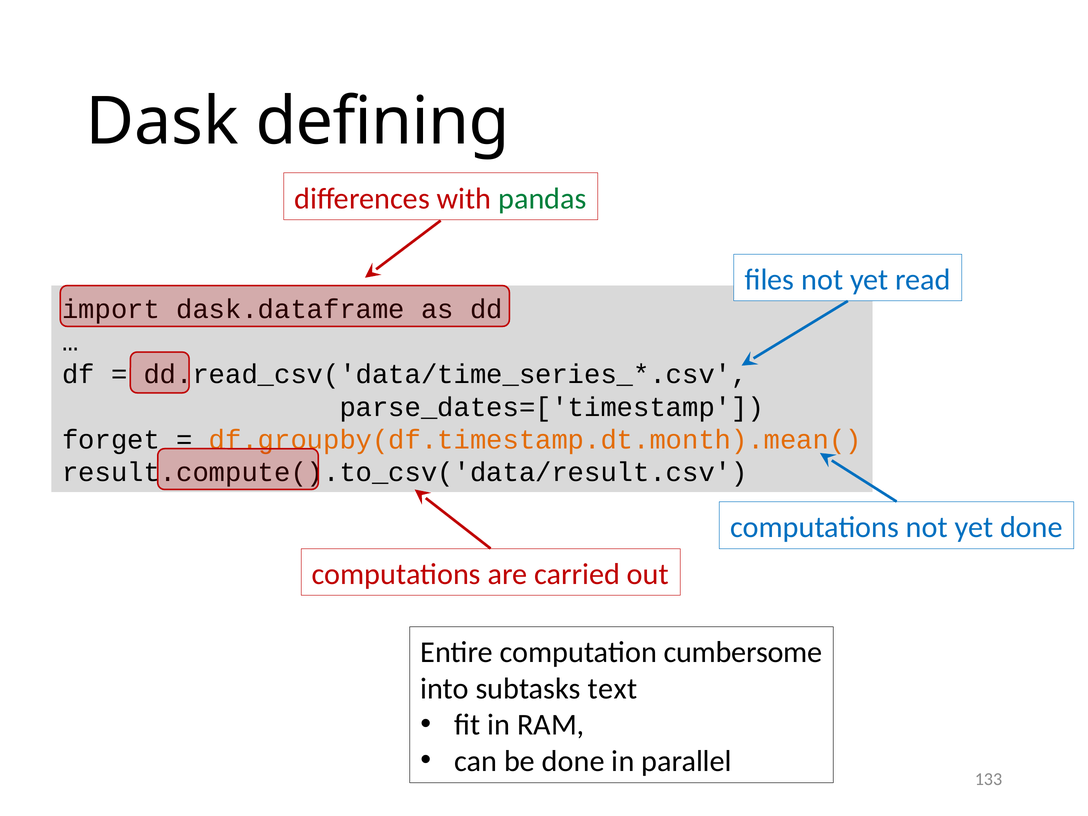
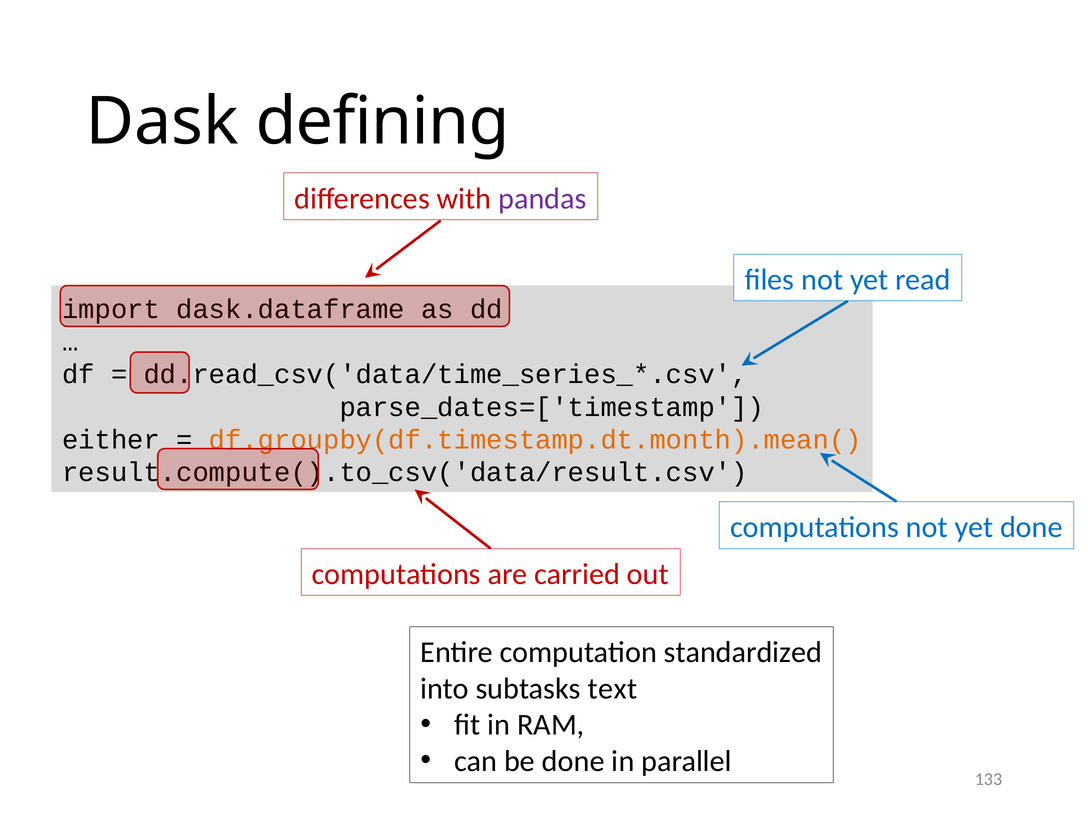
pandas colour: green -> purple
forget: forget -> either
cumbersome: cumbersome -> standardized
